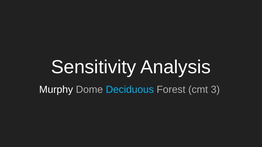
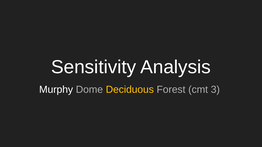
Deciduous colour: light blue -> yellow
